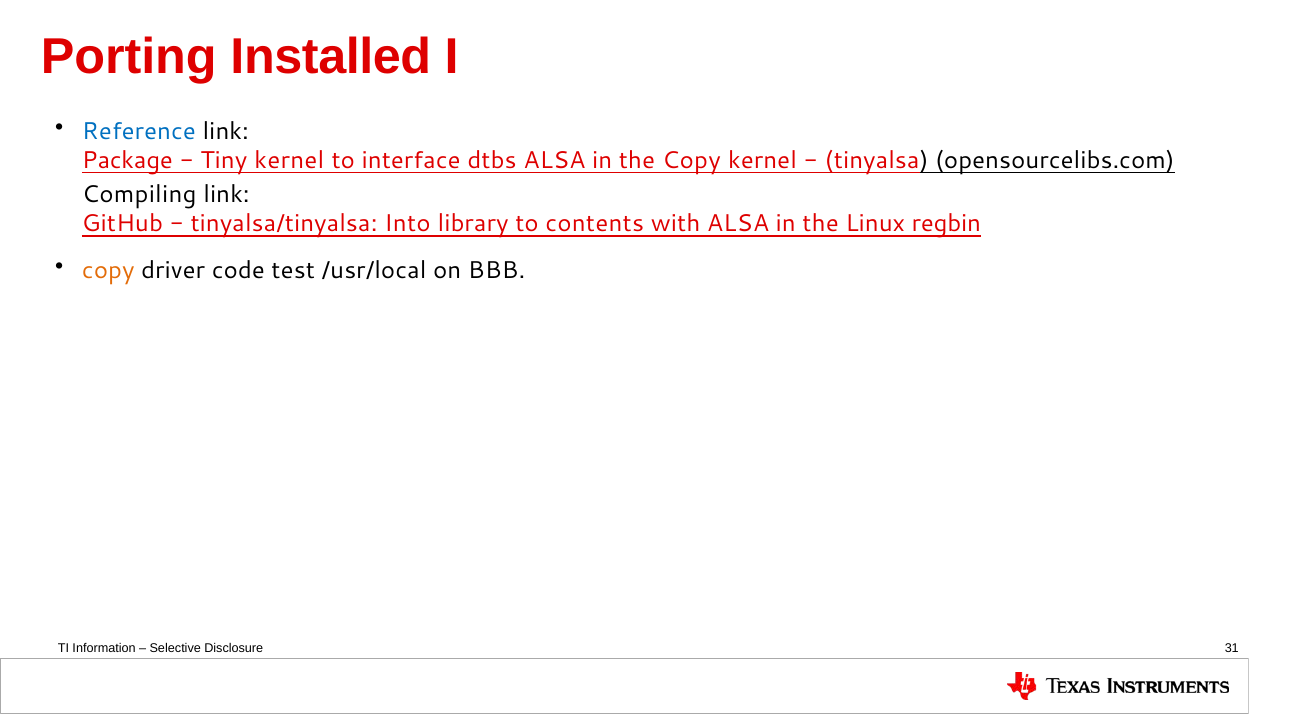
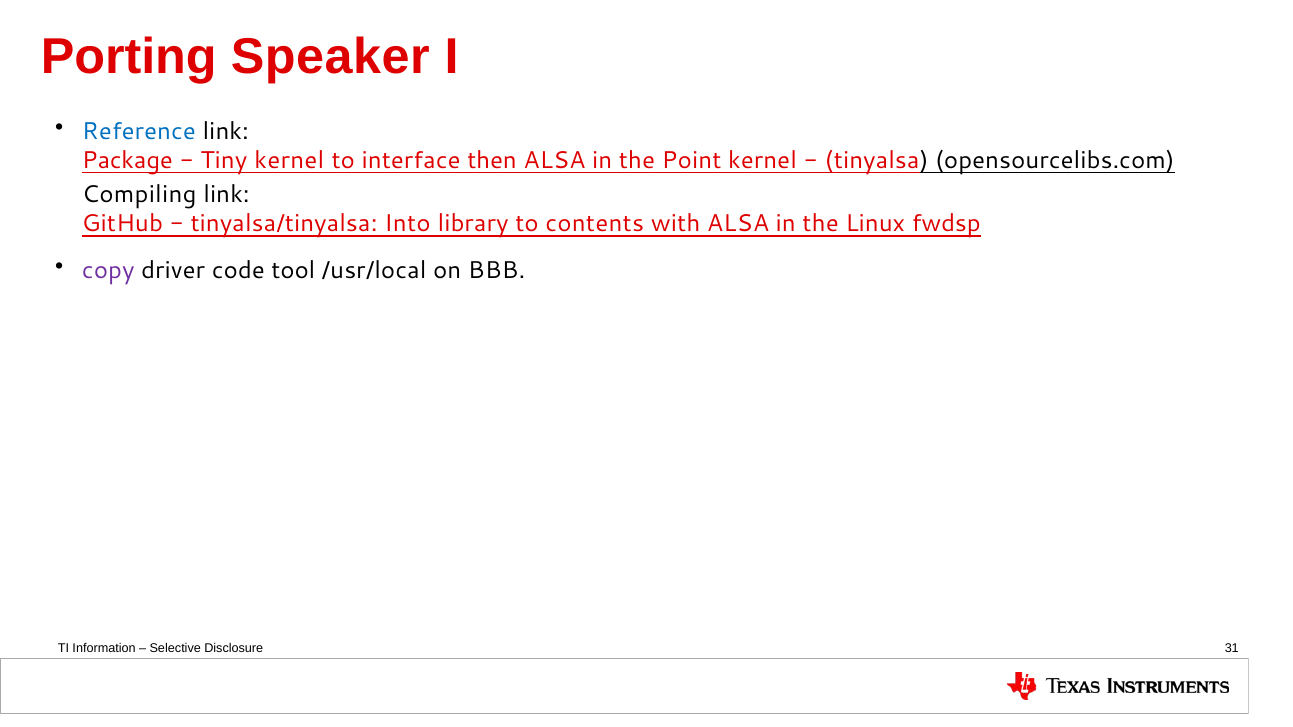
Installed: Installed -> Speaker
dtbs: dtbs -> then
the Copy: Copy -> Point
regbin: regbin -> fwdsp
copy at (108, 270) colour: orange -> purple
test: test -> tool
